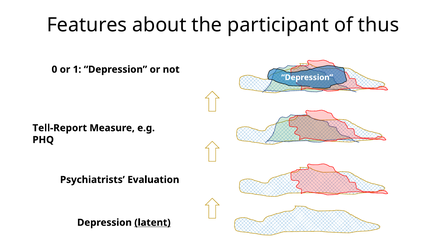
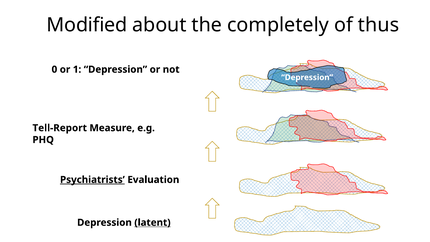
Features: Features -> Modified
participant: participant -> completely
Psychiatrists underline: none -> present
